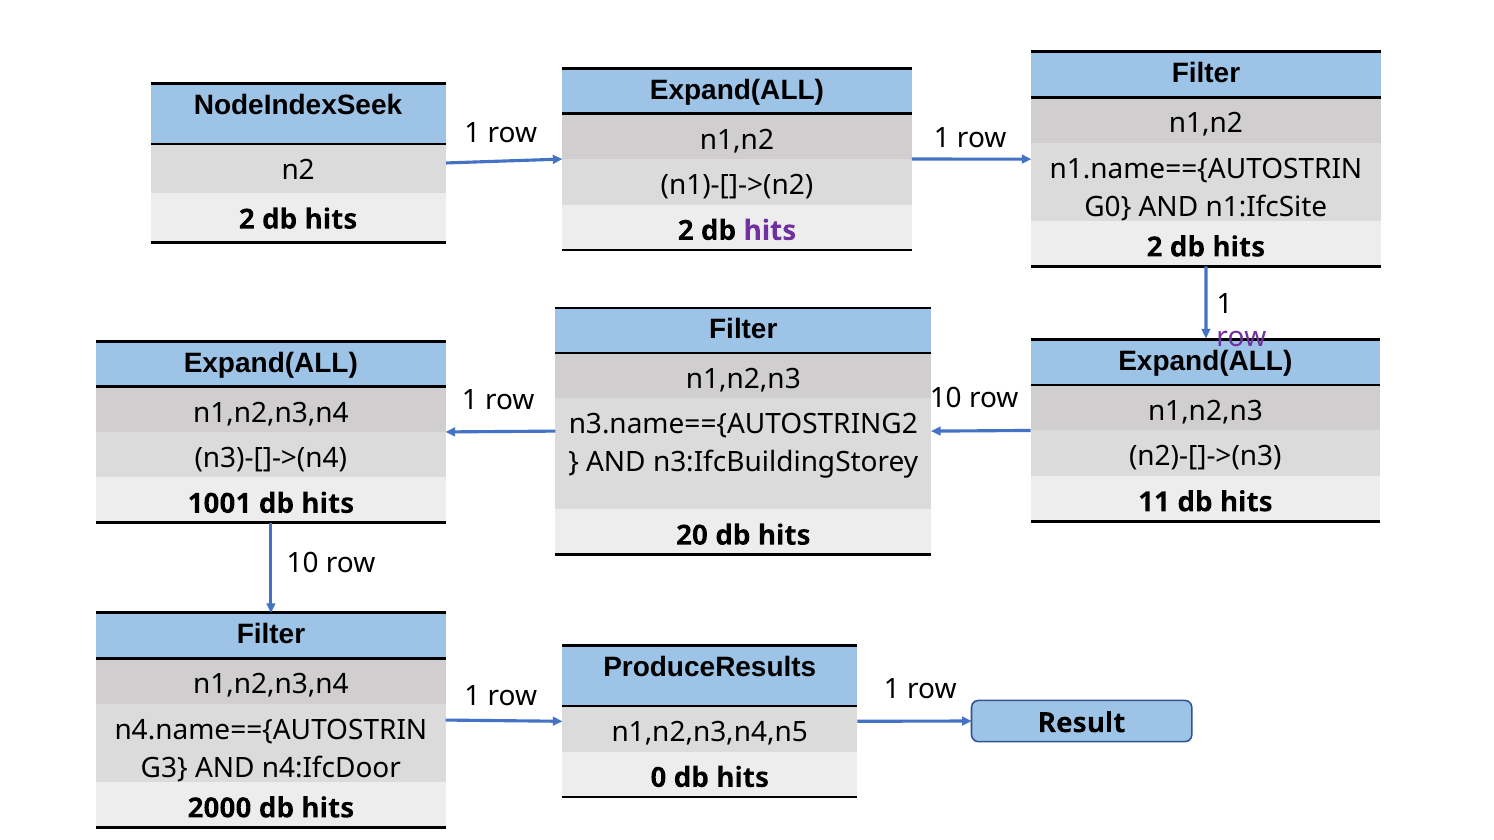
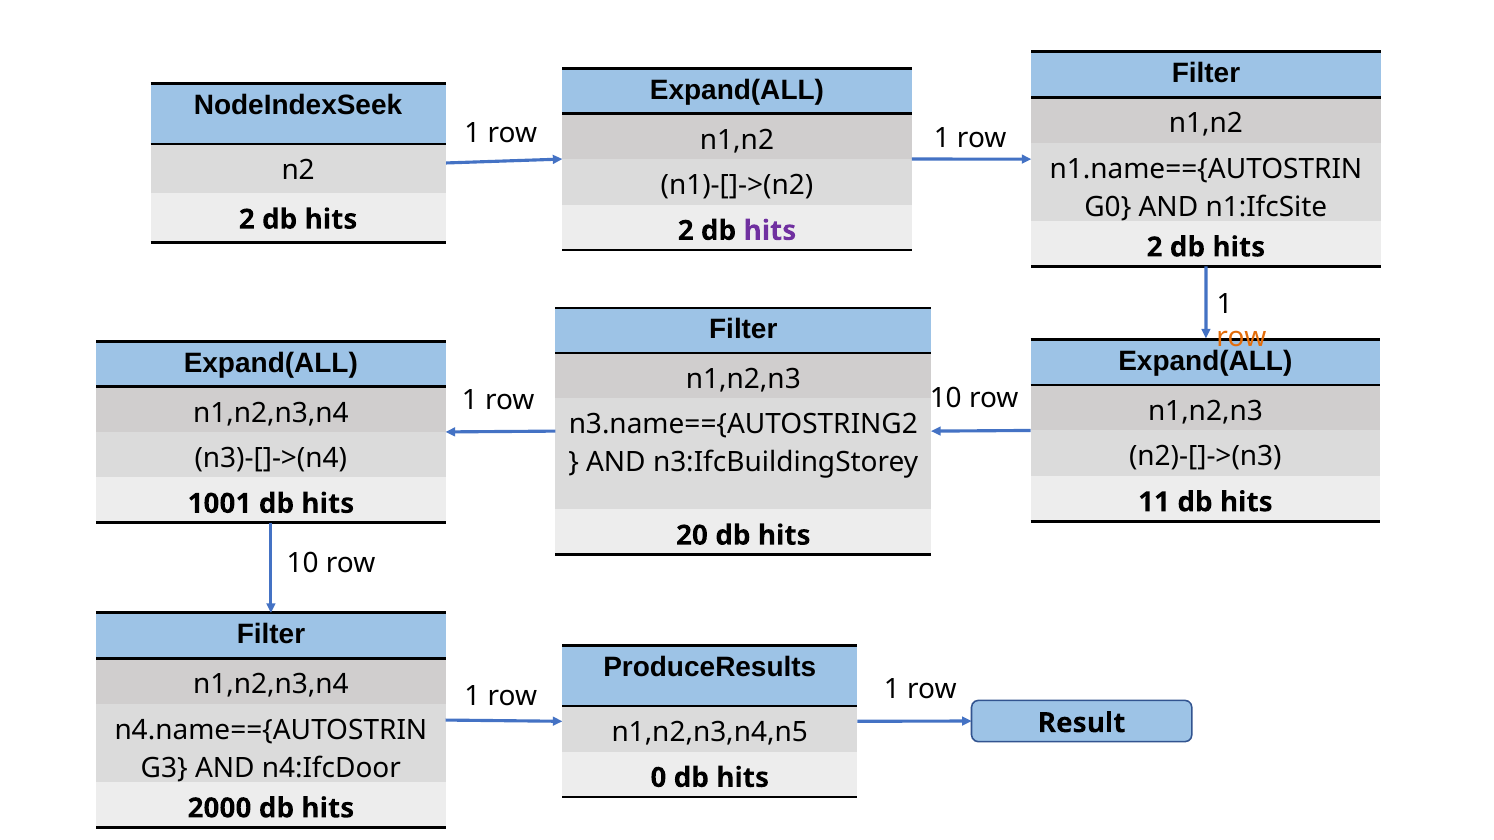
row at (1241, 338) colour: purple -> orange
